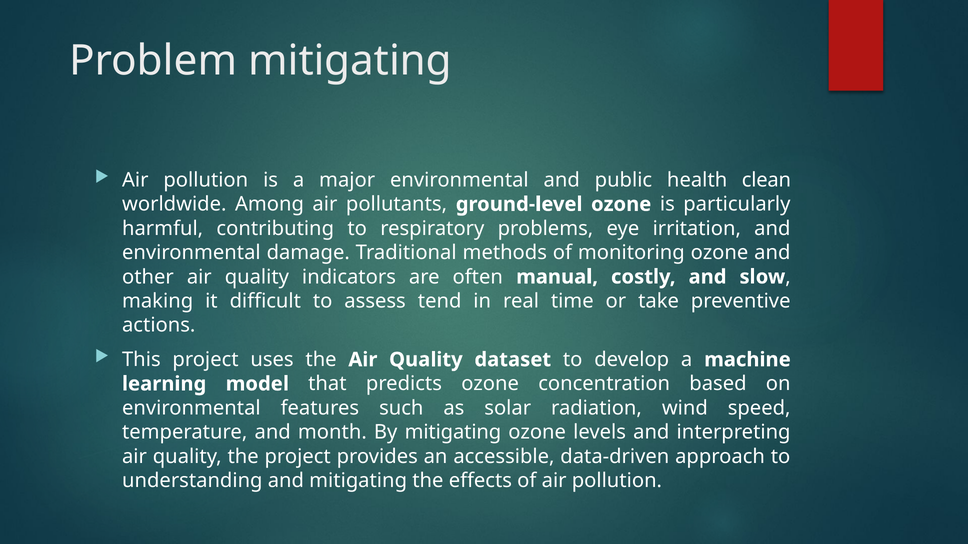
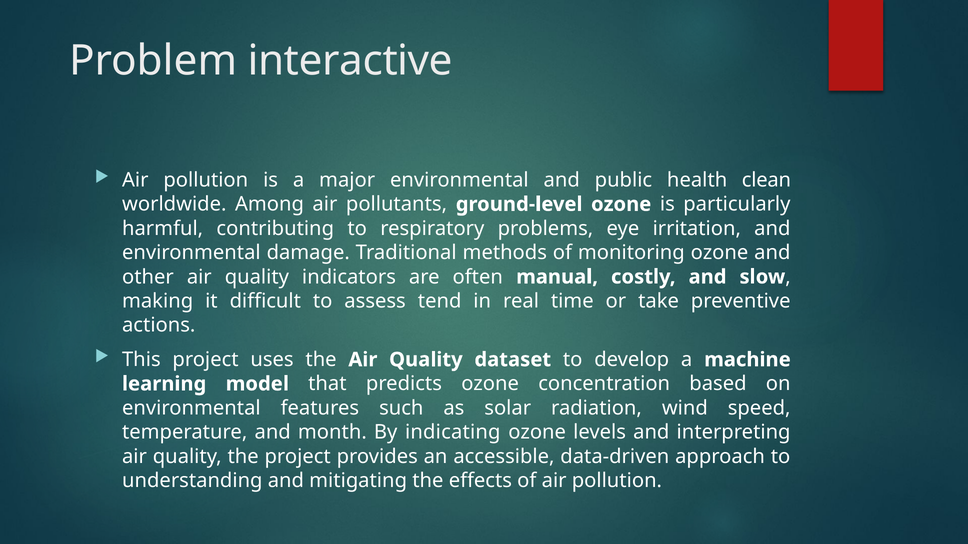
Problem mitigating: mitigating -> interactive
By mitigating: mitigating -> indicating
